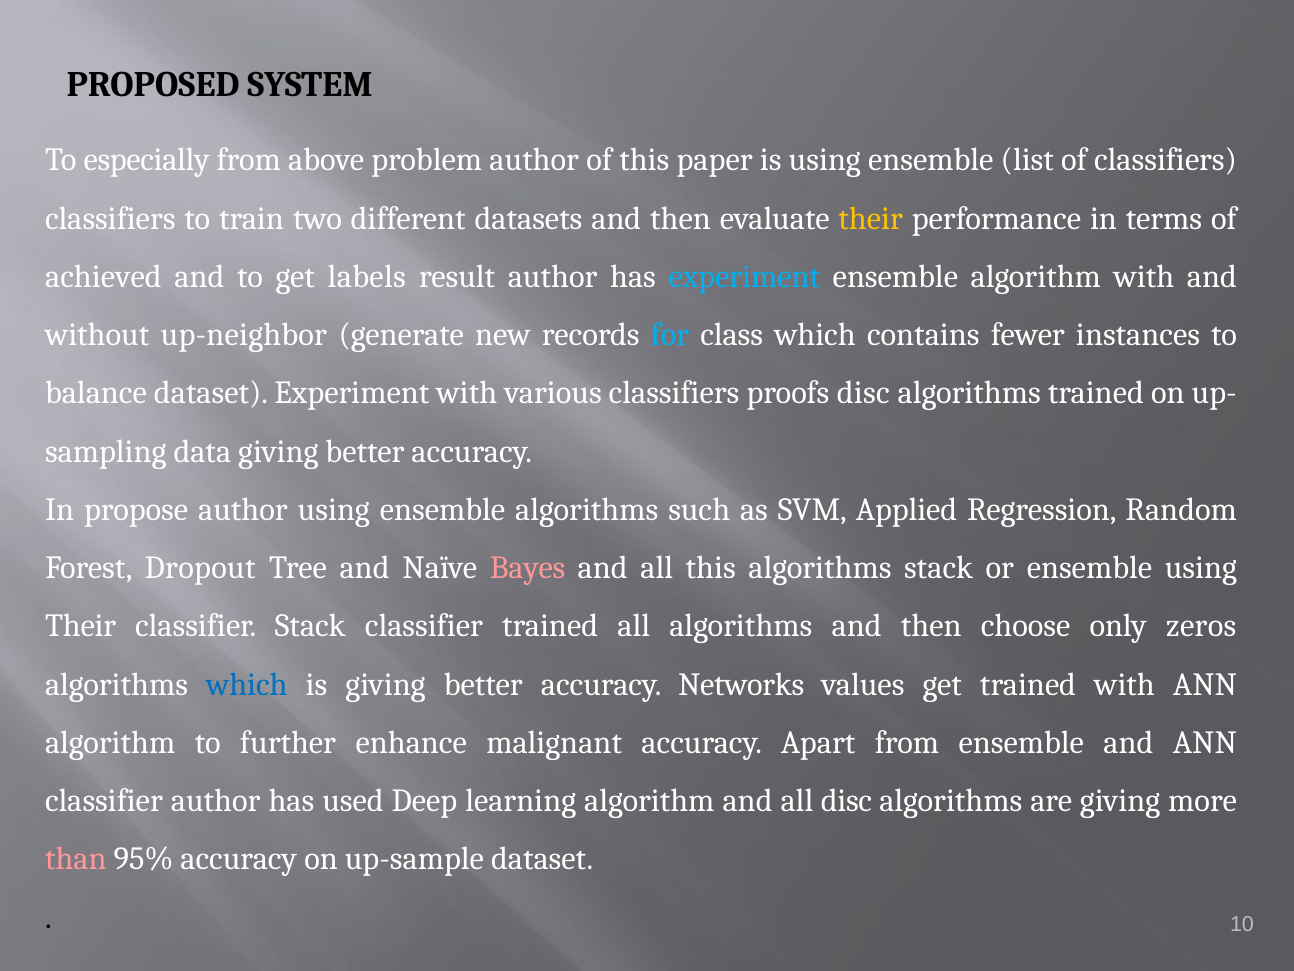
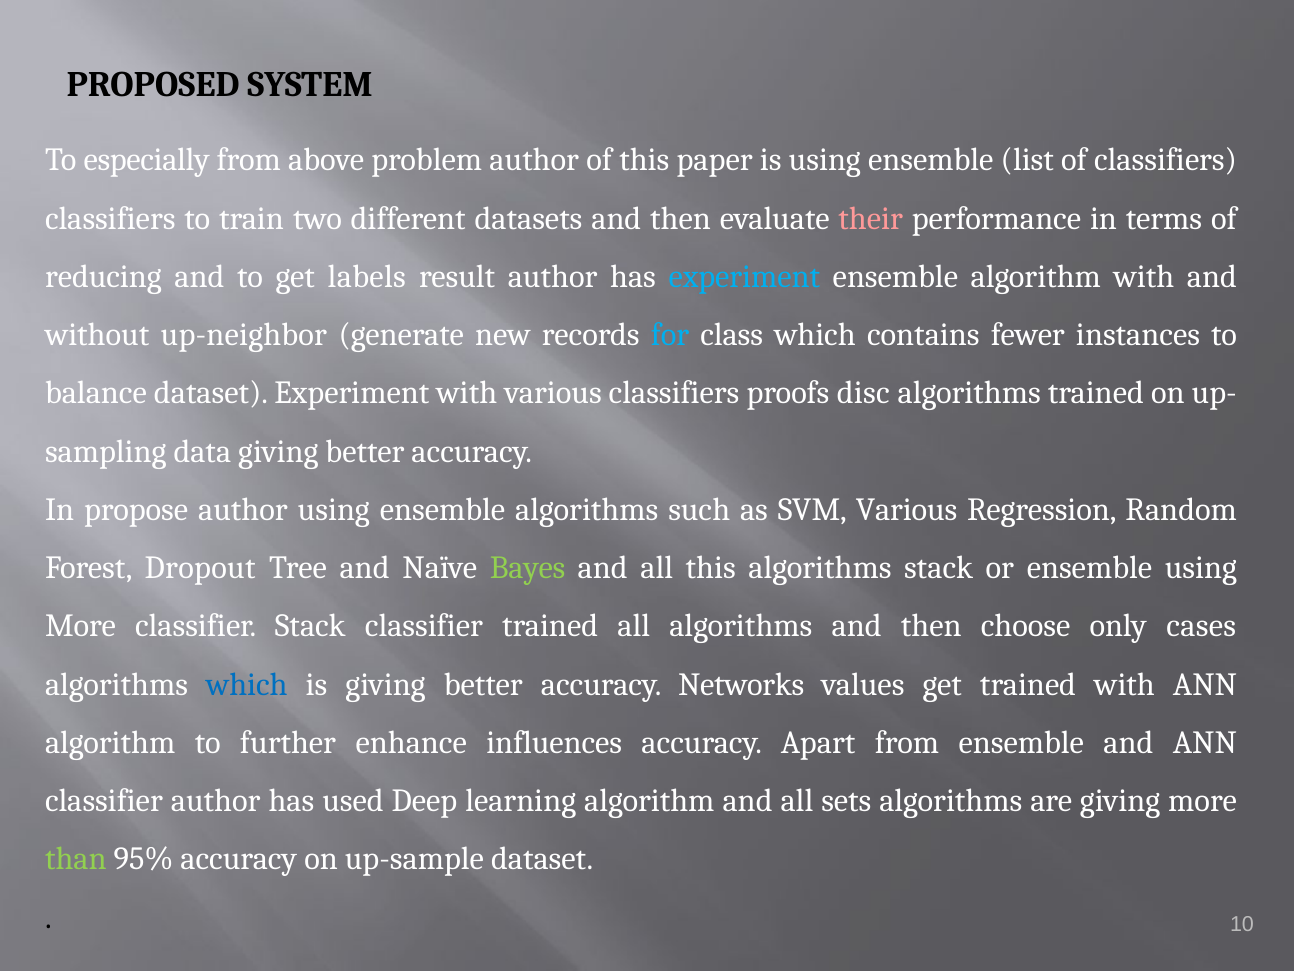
their at (871, 218) colour: yellow -> pink
achieved: achieved -> reducing
SVM Applied: Applied -> Various
Bayes colour: pink -> light green
Their at (81, 626): Their -> More
zeros: zeros -> cases
malignant: malignant -> influences
all disc: disc -> sets
than colour: pink -> light green
